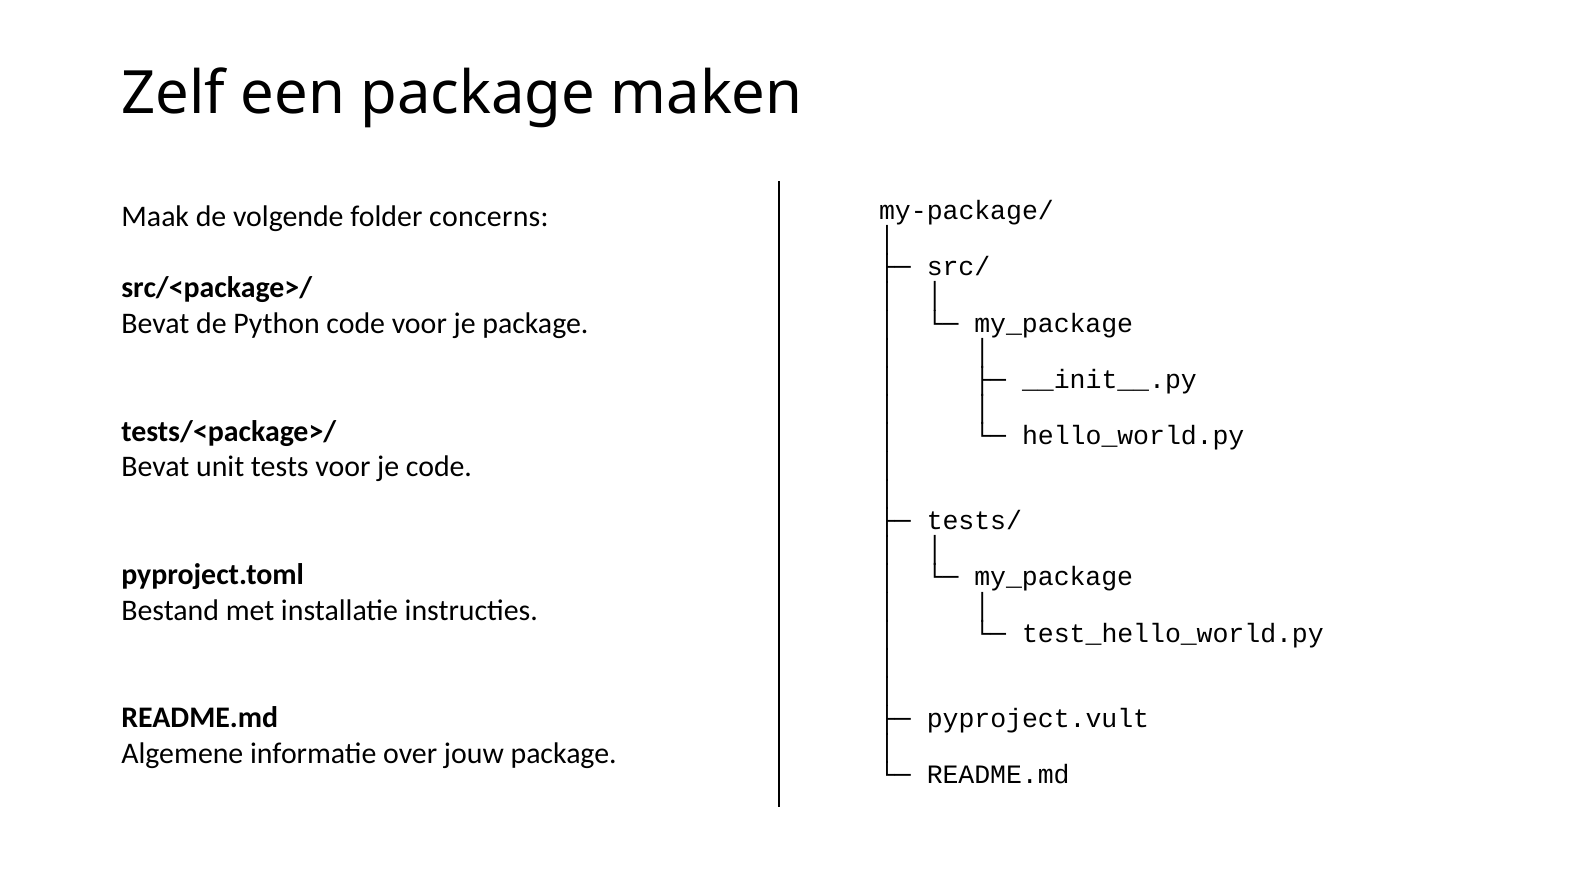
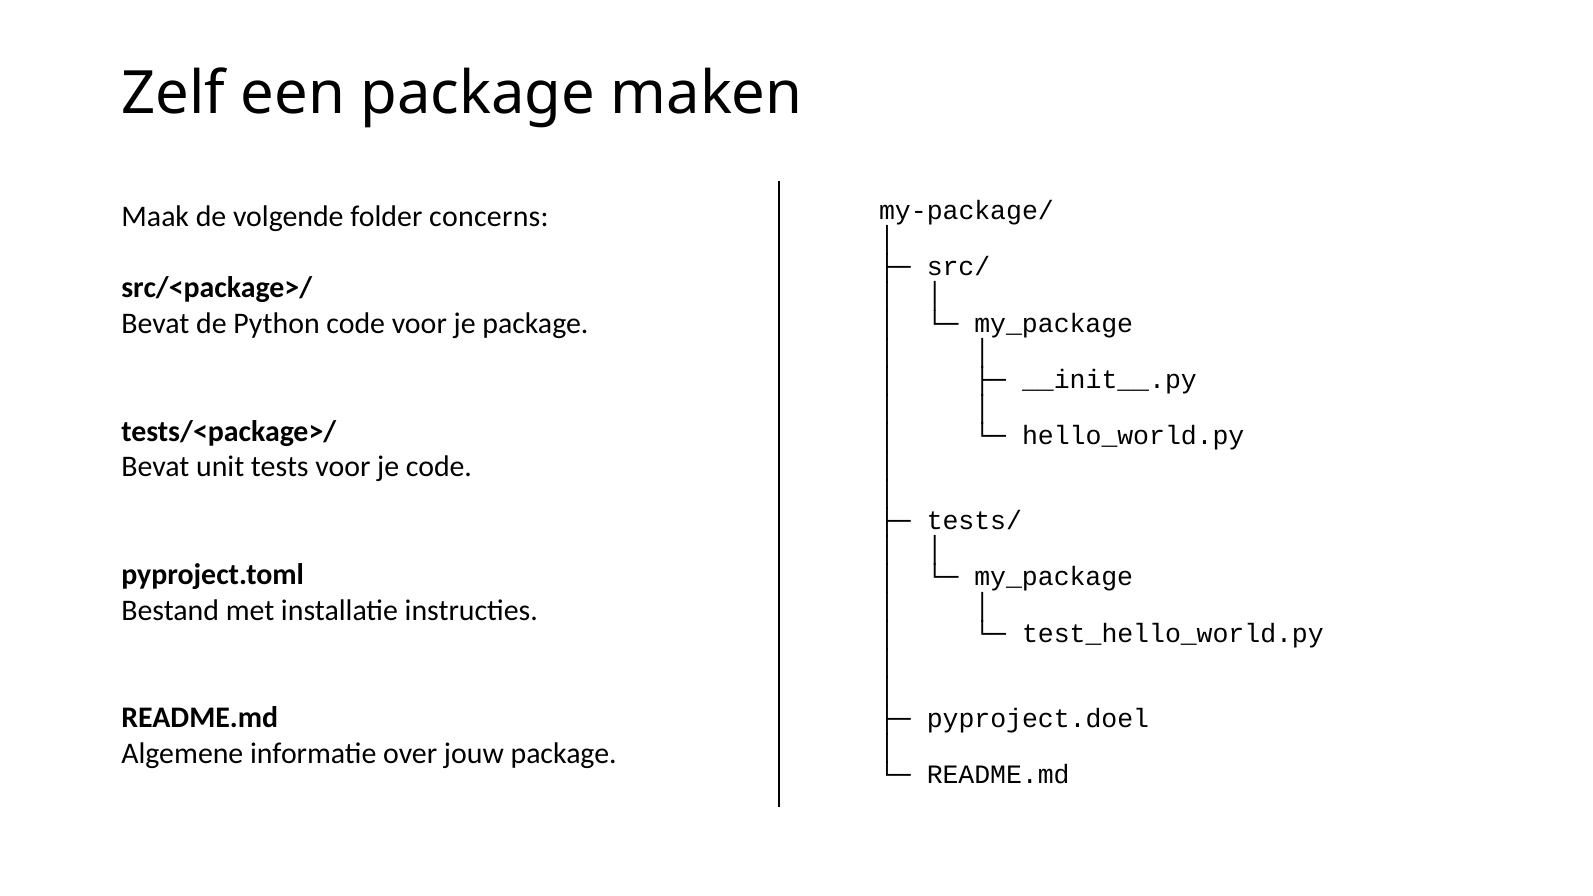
pyproject.vult: pyproject.vult -> pyproject.doel
